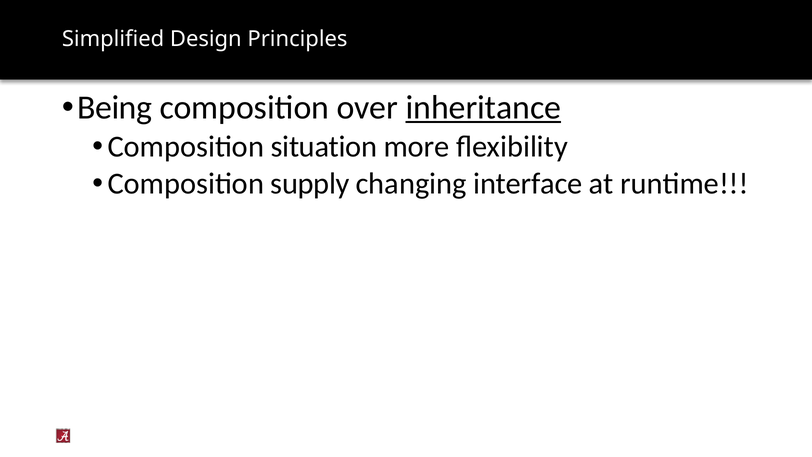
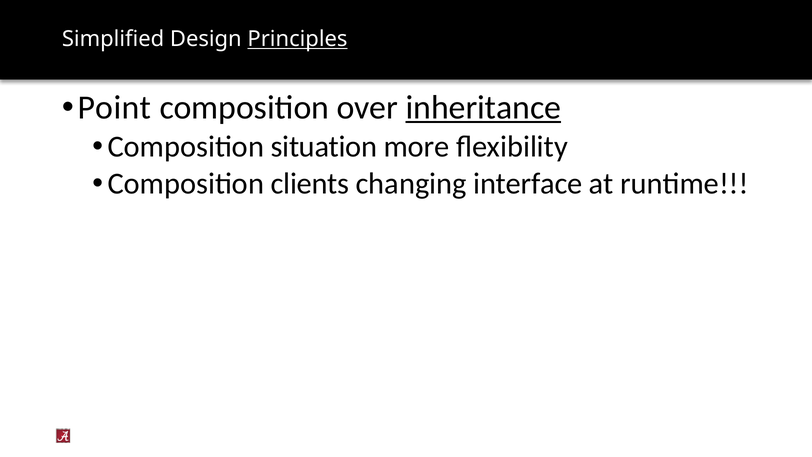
Principles underline: none -> present
Being: Being -> Point
supply: supply -> clients
